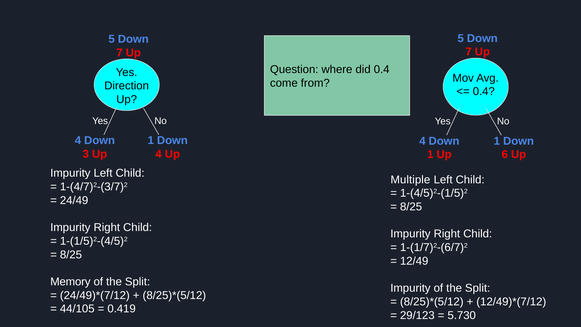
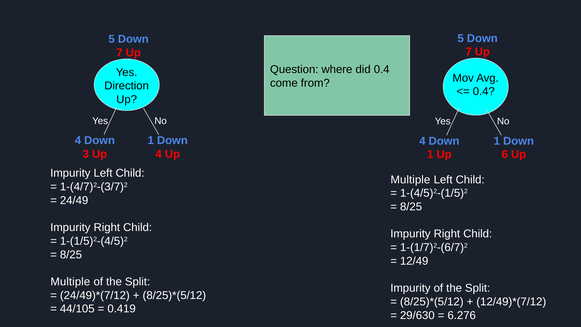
Memory at (70, 282): Memory -> Multiple
29/123: 29/123 -> 29/630
5.730: 5.730 -> 6.276
